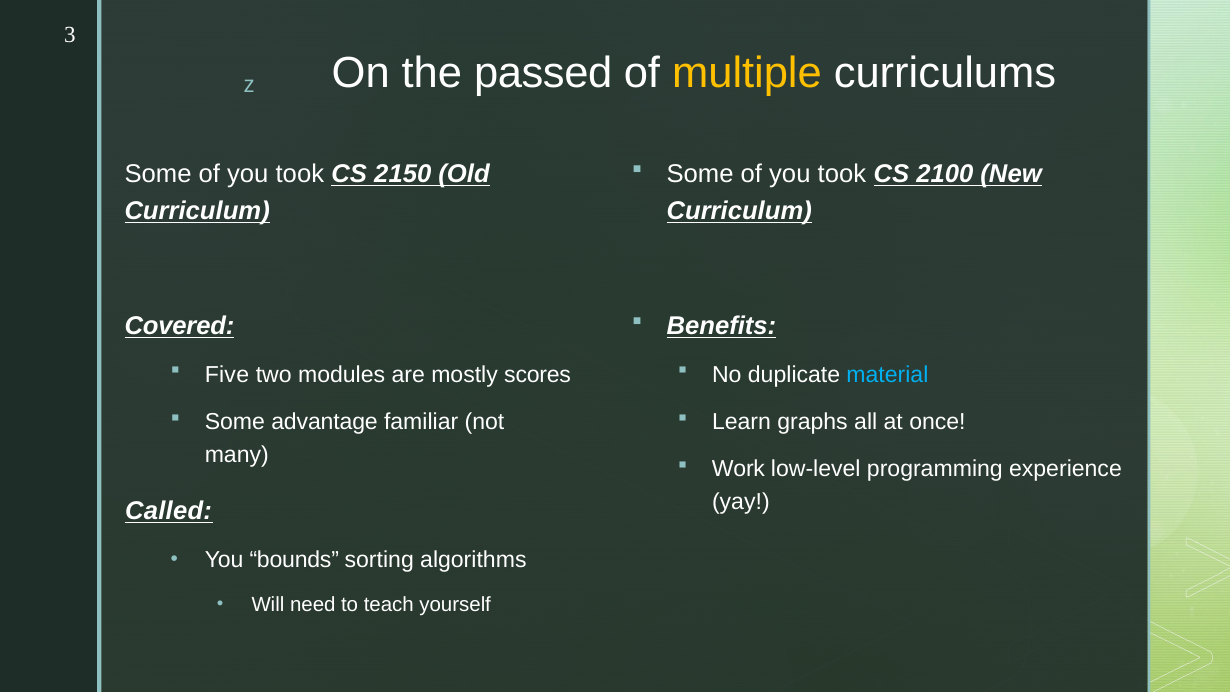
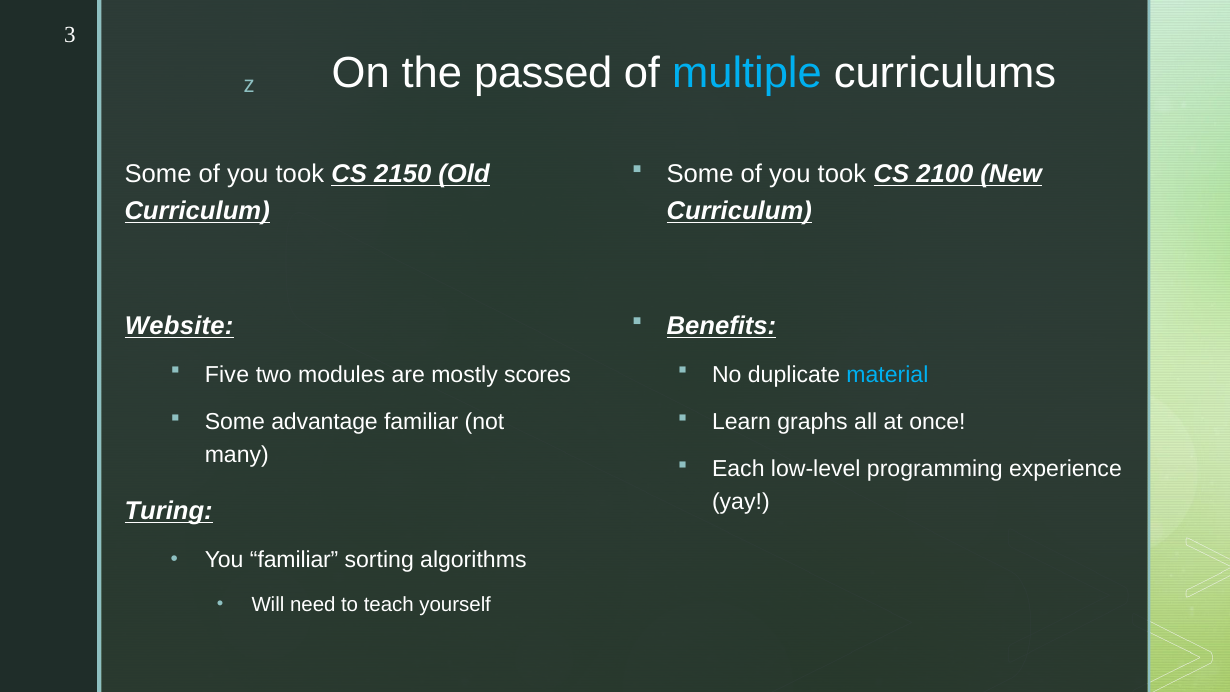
multiple colour: yellow -> light blue
Covered: Covered -> Website
Work: Work -> Each
Called: Called -> Turing
You bounds: bounds -> familiar
